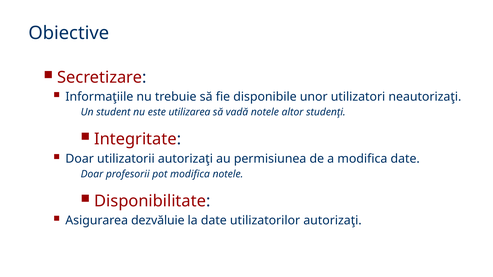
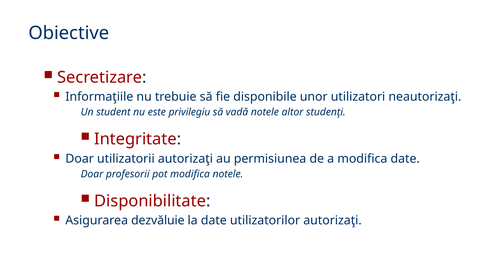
utilizarea: utilizarea -> privilegiu
